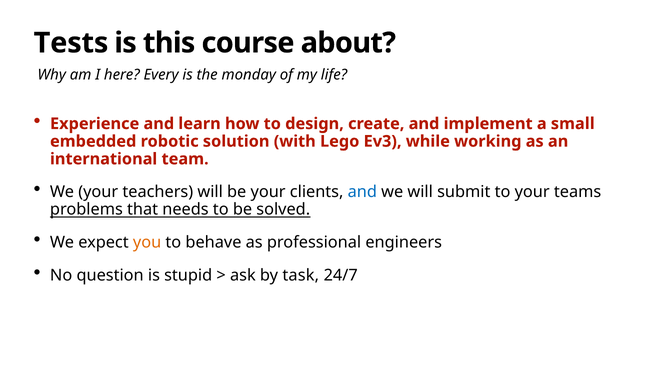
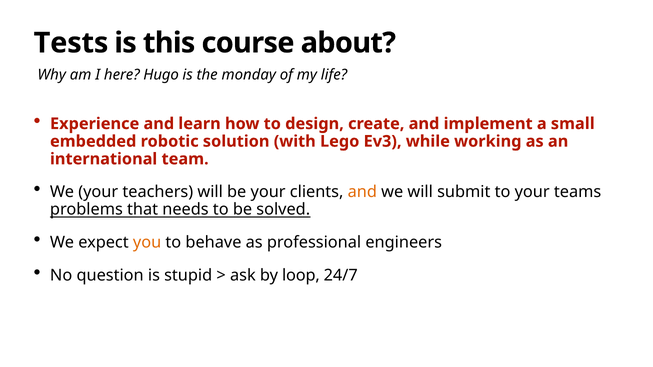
Every: Every -> Hugo
and at (362, 192) colour: blue -> orange
task: task -> loop
